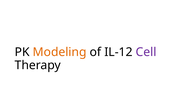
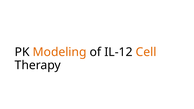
Cell colour: purple -> orange
